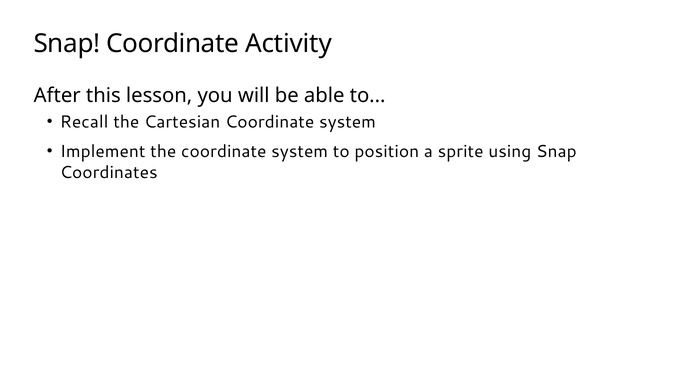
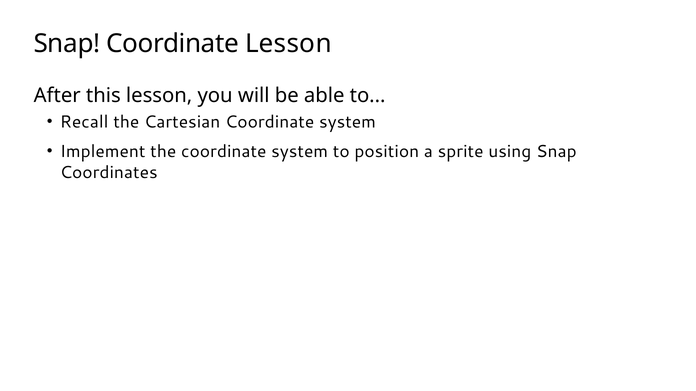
Coordinate Activity: Activity -> Lesson
